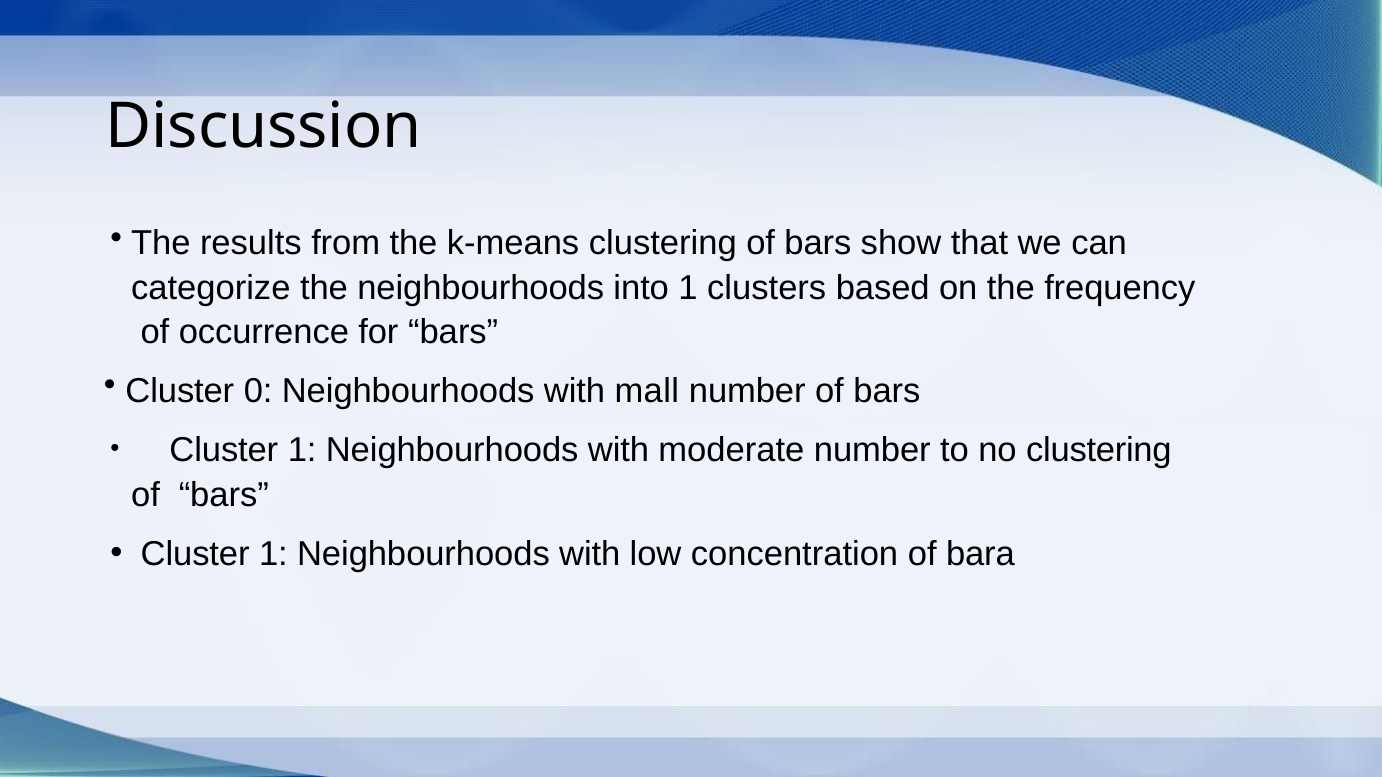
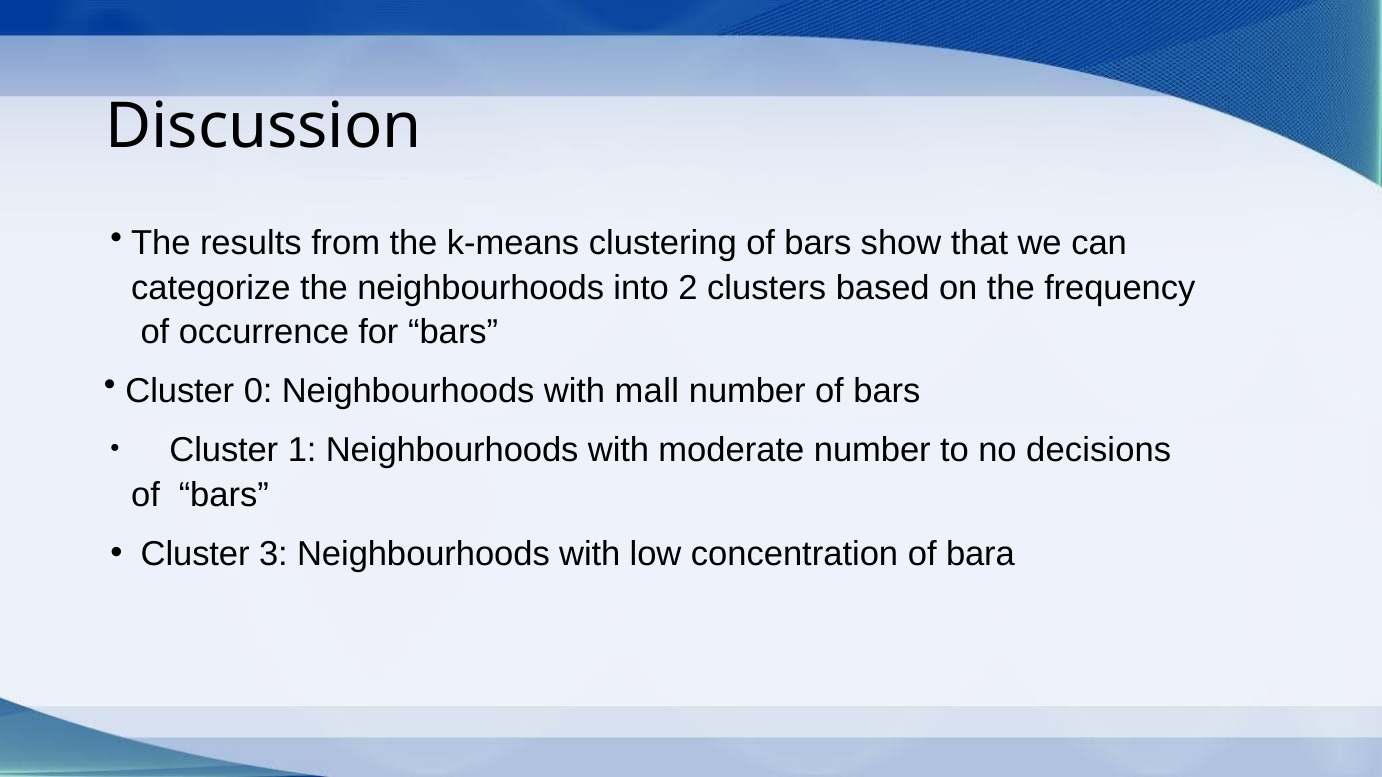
into 1: 1 -> 2
no clustering: clustering -> decisions
1 at (273, 554): 1 -> 3
